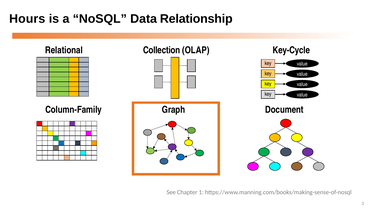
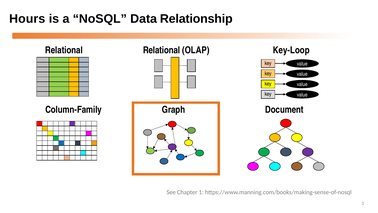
Relational Collection: Collection -> Relational
Key-Cycle: Key-Cycle -> Key-Loop
